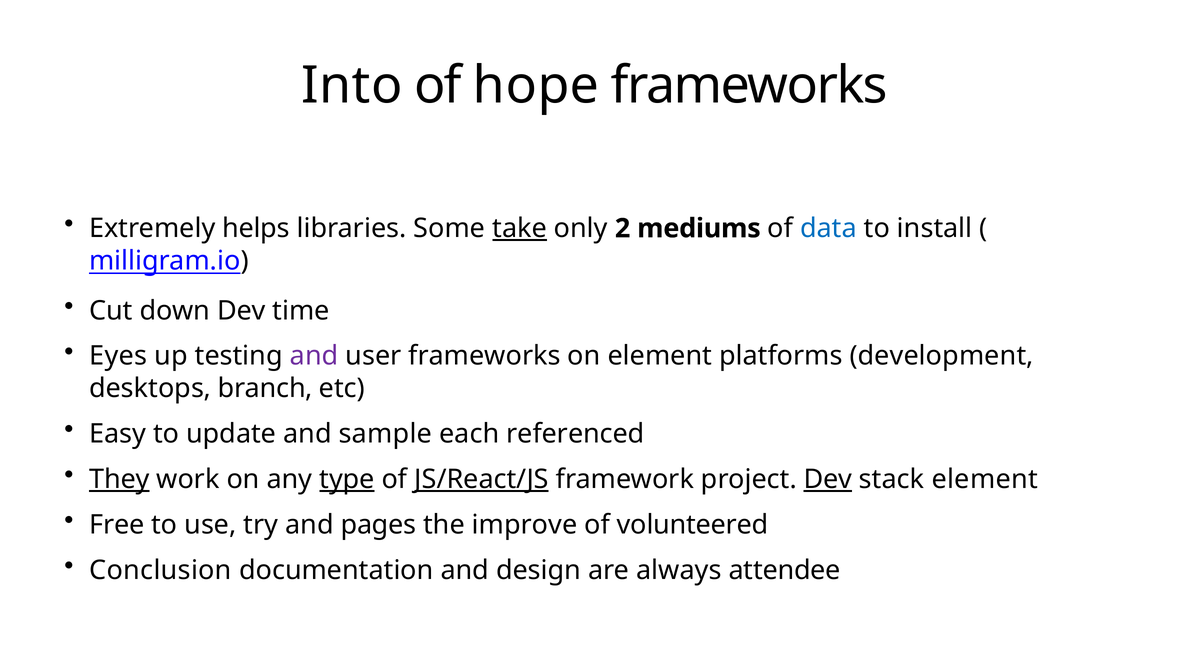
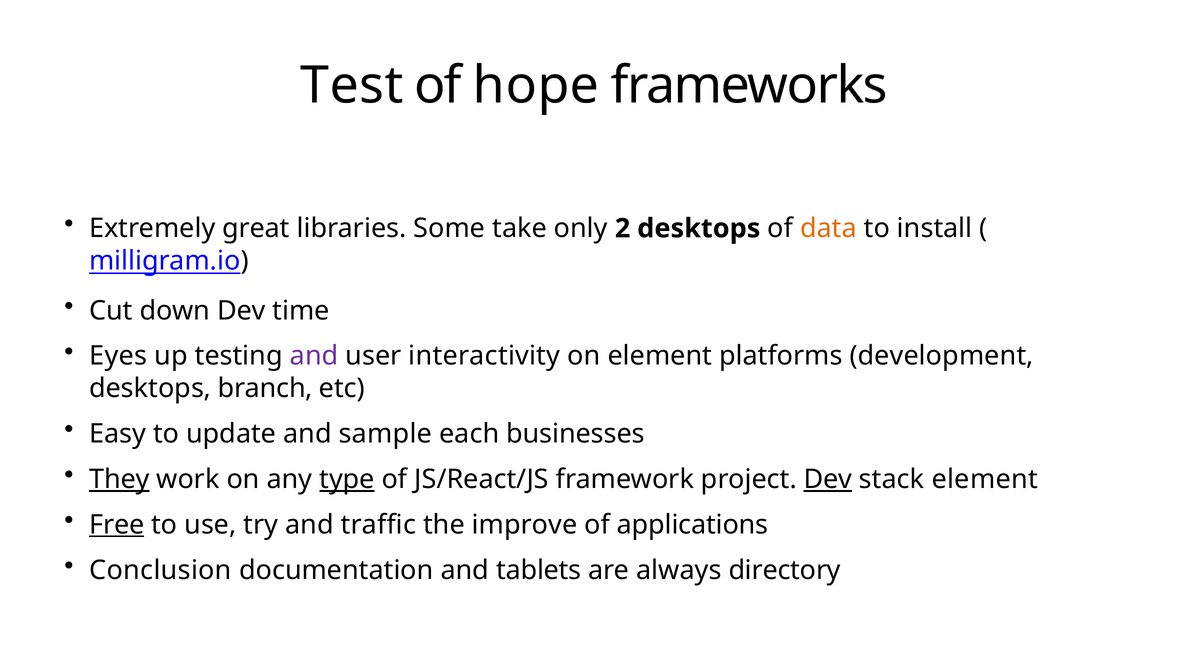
Into: Into -> Test
helps: helps -> great
take underline: present -> none
2 mediums: mediums -> desktops
data colour: blue -> orange
user frameworks: frameworks -> interactivity
referenced: referenced -> businesses
JS/React/JS underline: present -> none
Free underline: none -> present
pages: pages -> traffic
volunteered: volunteered -> applications
design: design -> tablets
attendee: attendee -> directory
